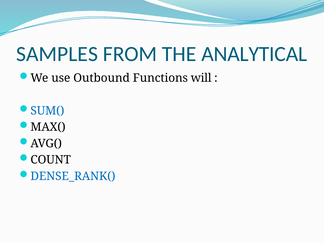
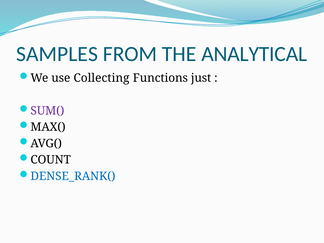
Outbound: Outbound -> Collecting
will: will -> just
SUM( colour: blue -> purple
